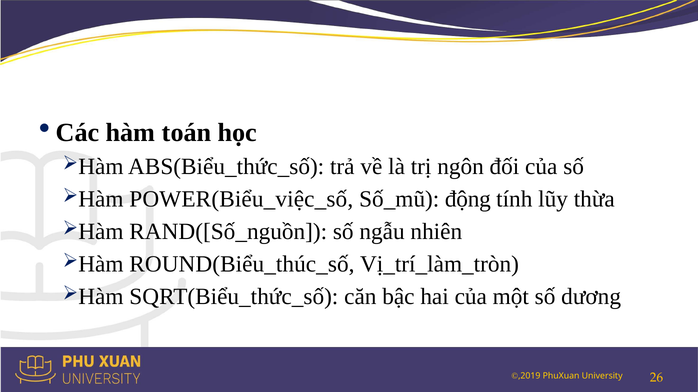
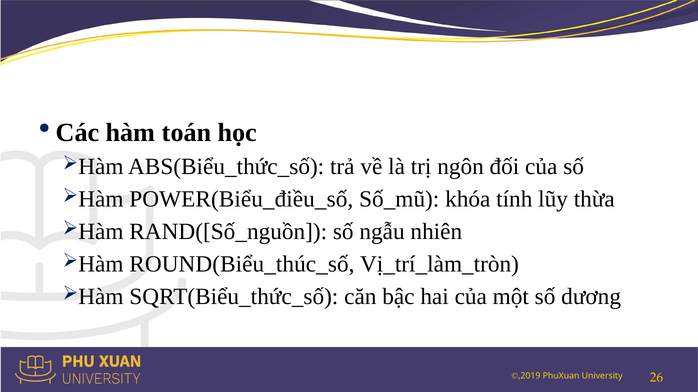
POWER(Biểu_việc_số: POWER(Biểu_việc_số -> POWER(Biểu_điều_số
động: động -> khóa
